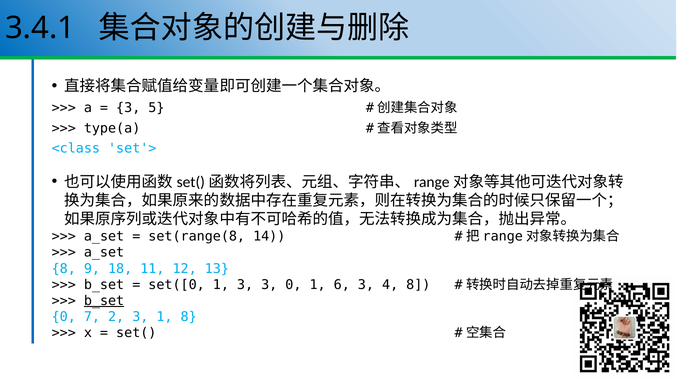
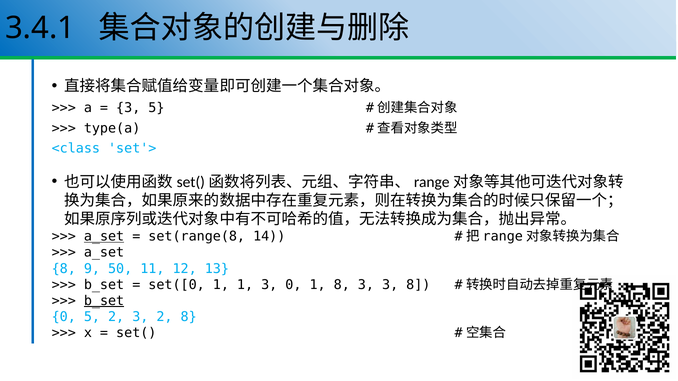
a_set at (104, 237) underline: none -> present
18: 18 -> 50
1 3: 3 -> 1
1 6: 6 -> 8
3 4: 4 -> 3
0 7: 7 -> 5
3 1: 1 -> 2
